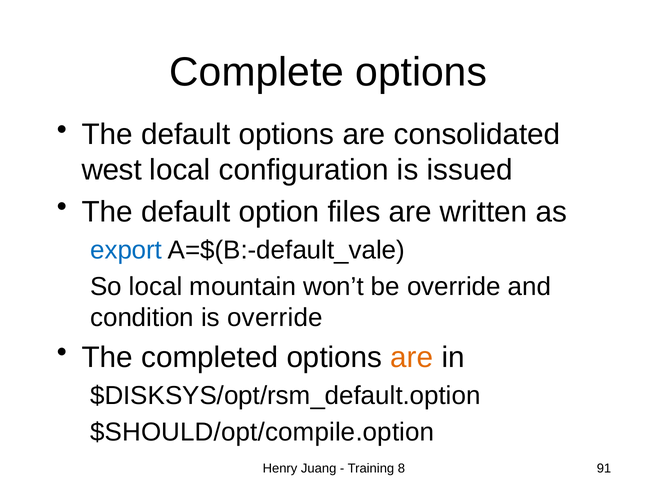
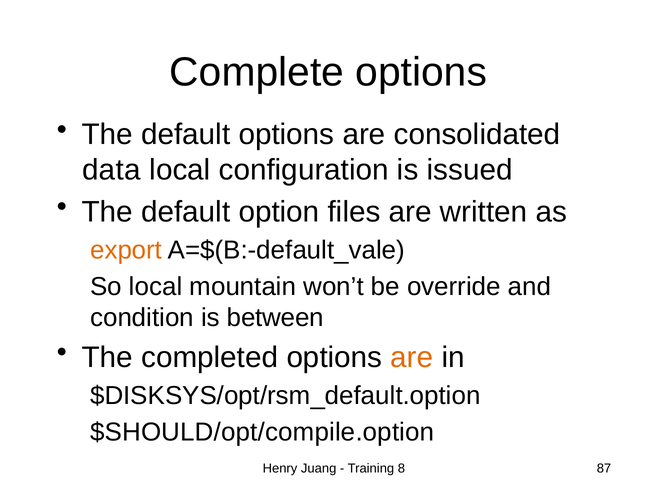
west: west -> data
export colour: blue -> orange
is override: override -> between
91: 91 -> 87
